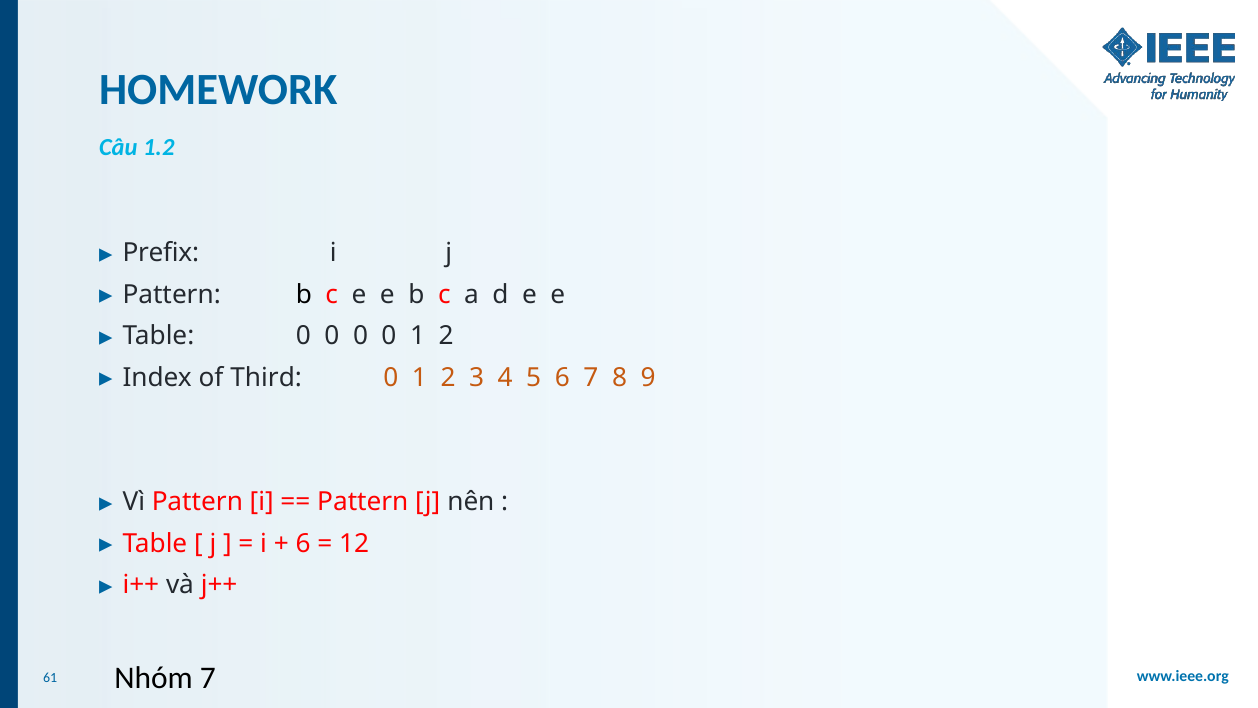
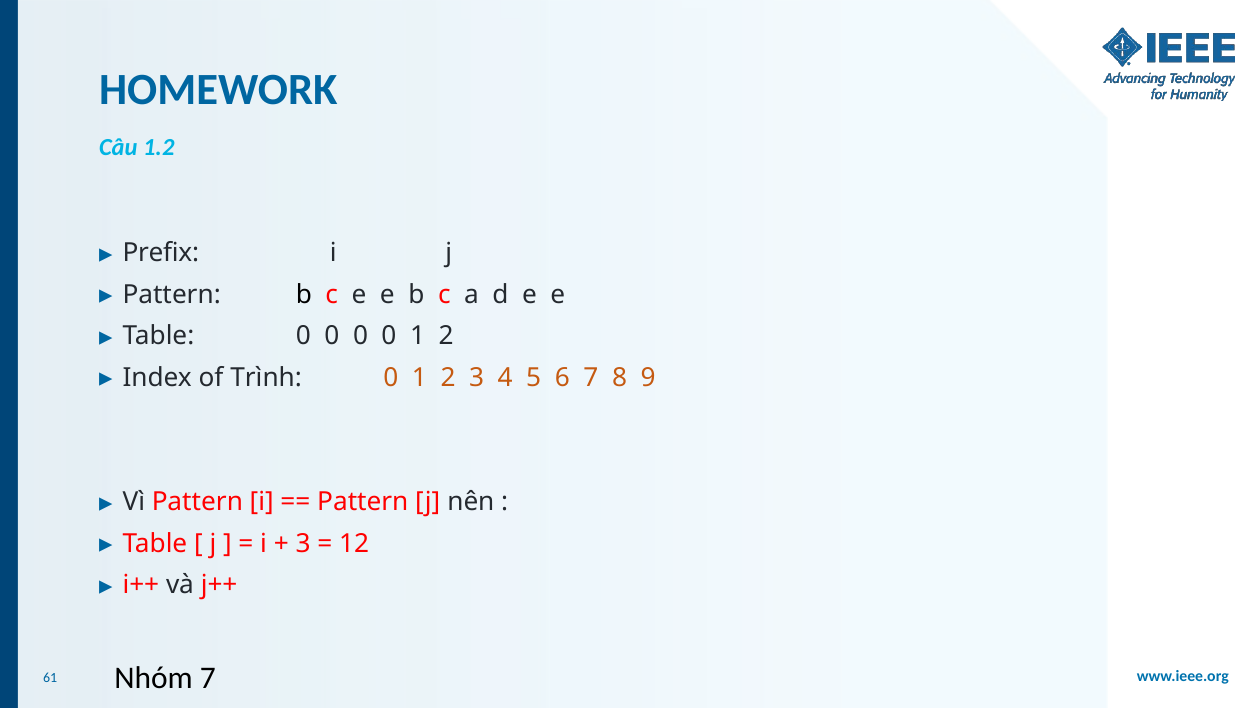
Third: Third -> Trình
6 at (303, 543): 6 -> 3
